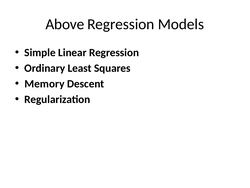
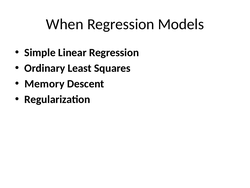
Above: Above -> When
